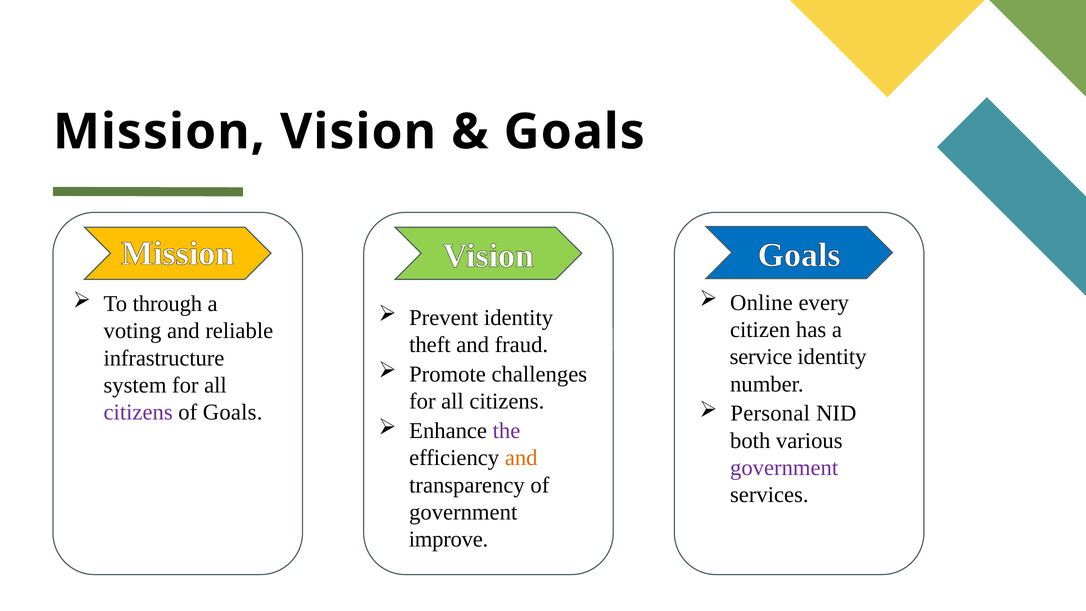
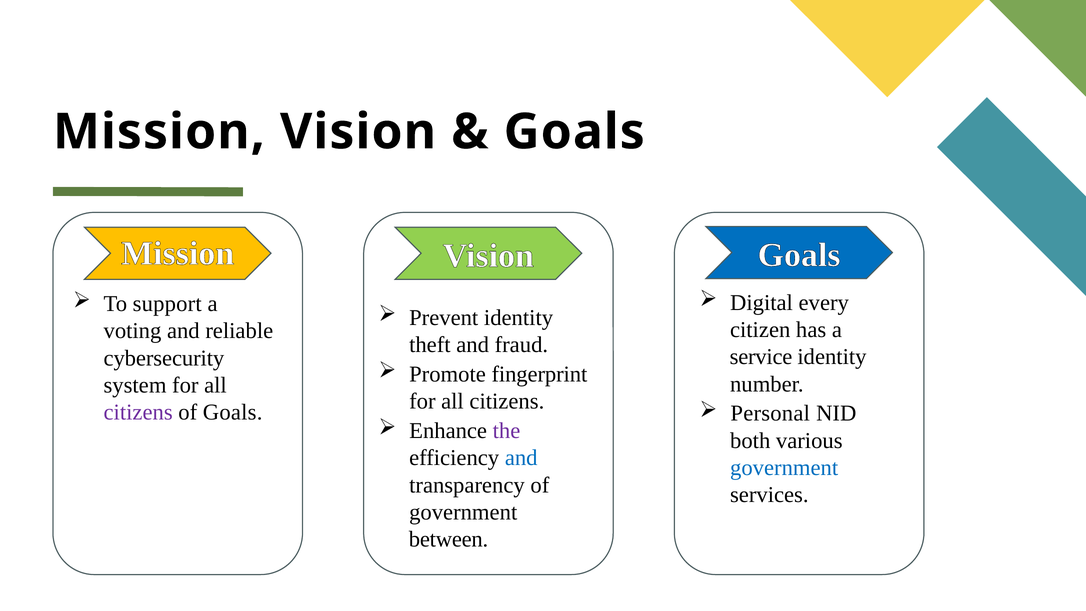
Online: Online -> Digital
through: through -> support
infrastructure: infrastructure -> cybersecurity
challenges: challenges -> fingerprint
and at (521, 458) colour: orange -> blue
government at (784, 468) colour: purple -> blue
improve: improve -> between
